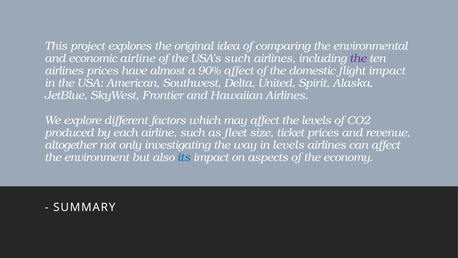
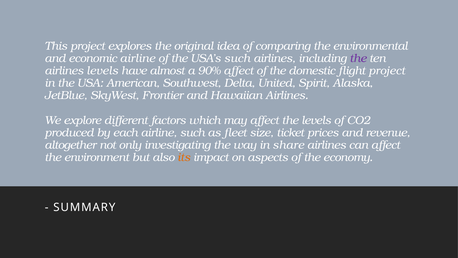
airlines prices: prices -> levels
flight impact: impact -> project
in levels: levels -> share
its colour: blue -> orange
